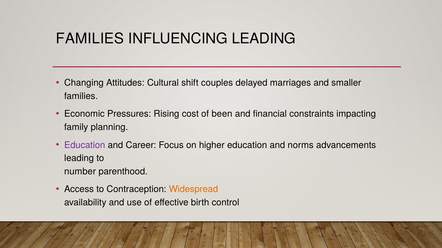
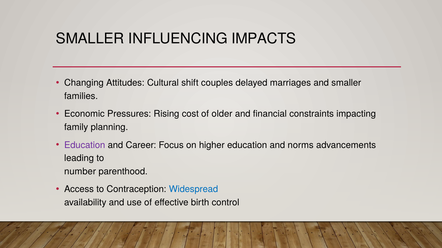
FAMILIES at (90, 39): FAMILIES -> SMALLER
INFLUENCING LEADING: LEADING -> IMPACTS
been: been -> older
Widespread colour: orange -> blue
